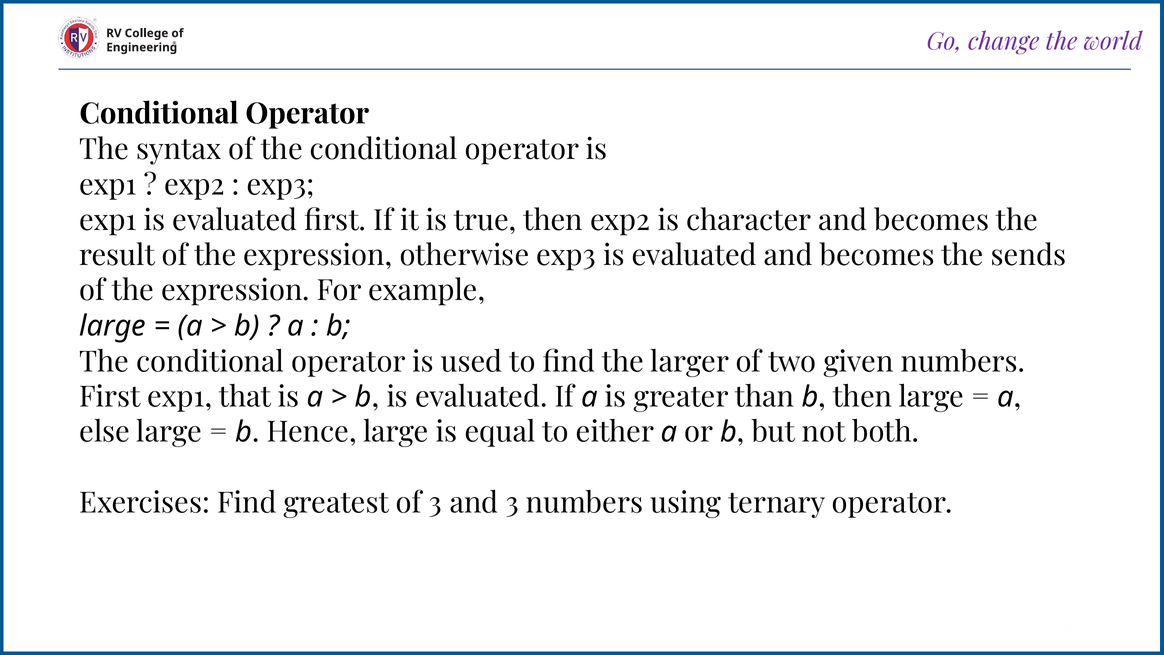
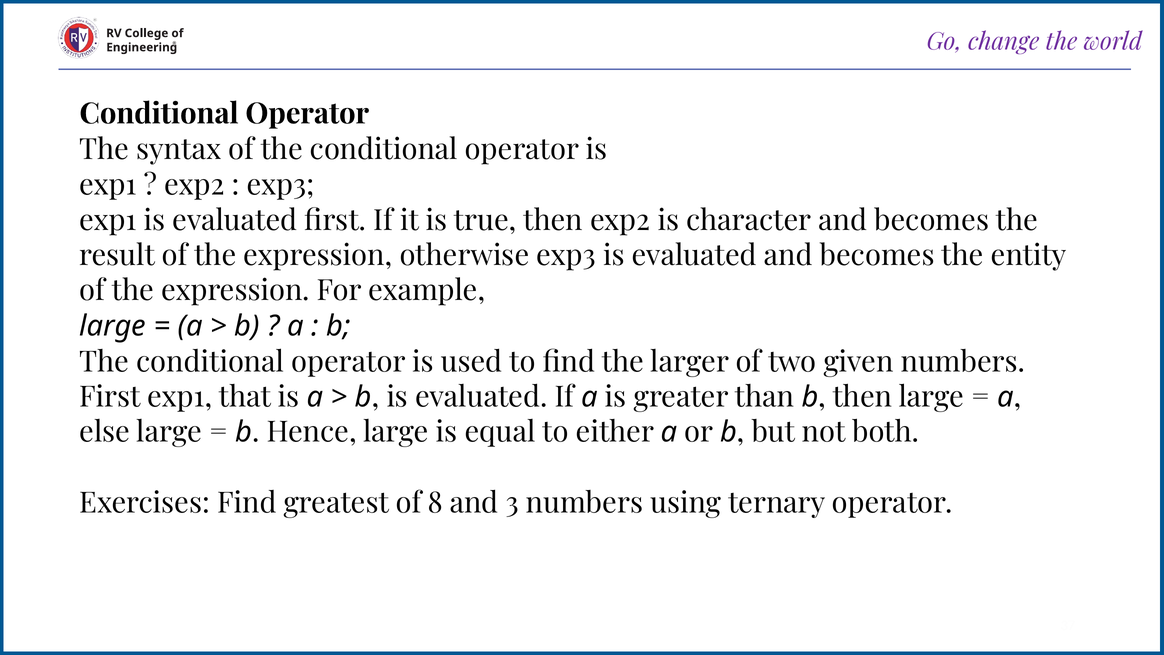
sends: sends -> entity
of 3: 3 -> 8
